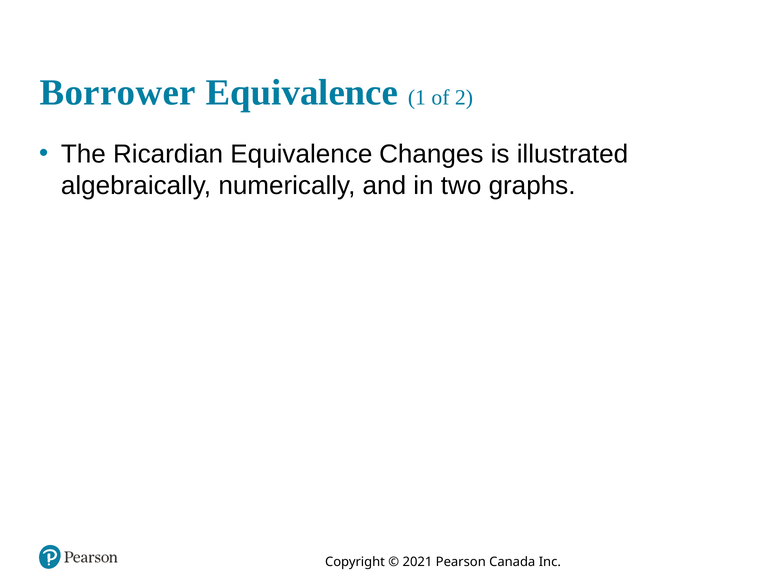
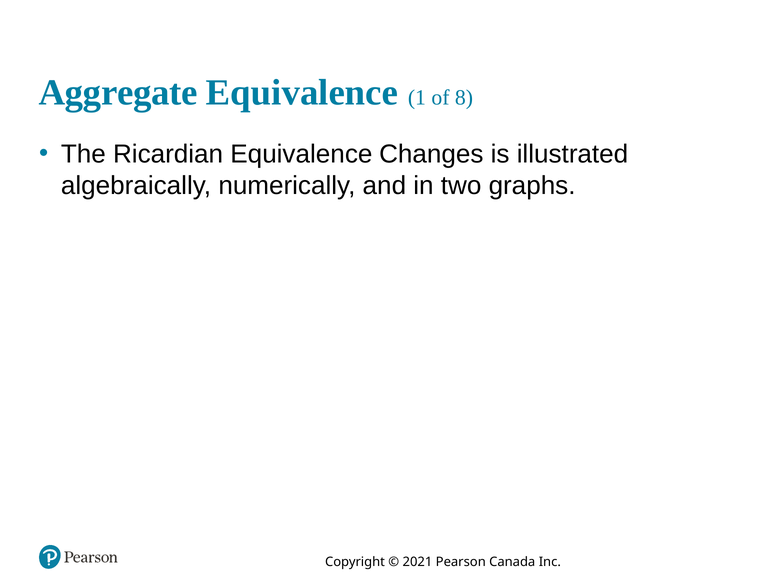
Borrower: Borrower -> Aggregate
2: 2 -> 8
